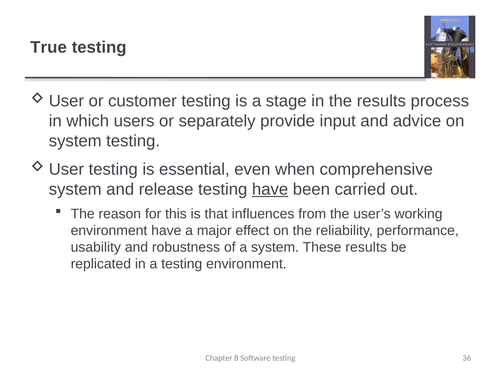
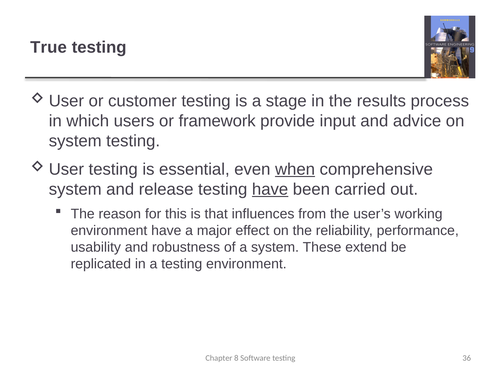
separately: separately -> framework
when underline: none -> present
These results: results -> extend
